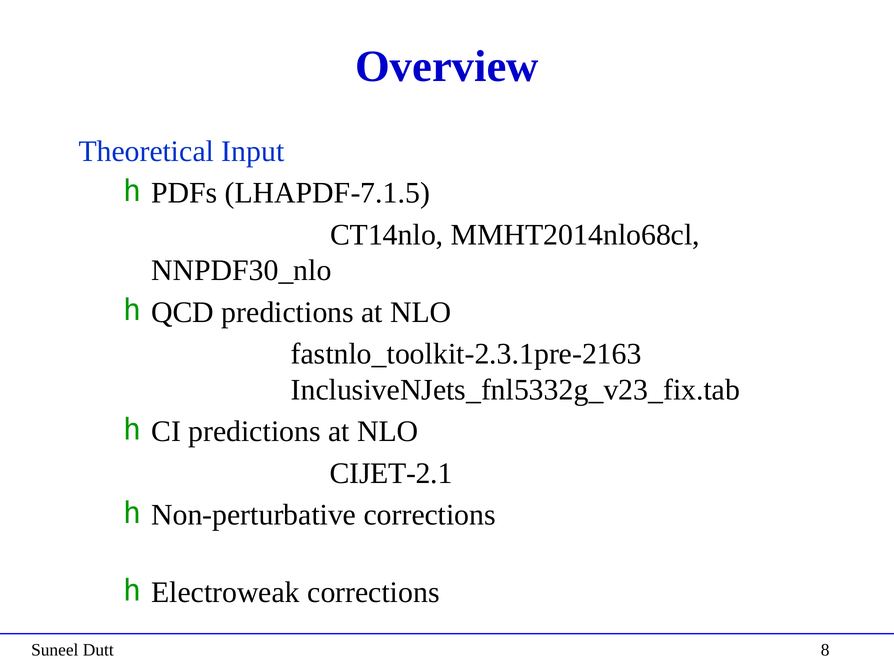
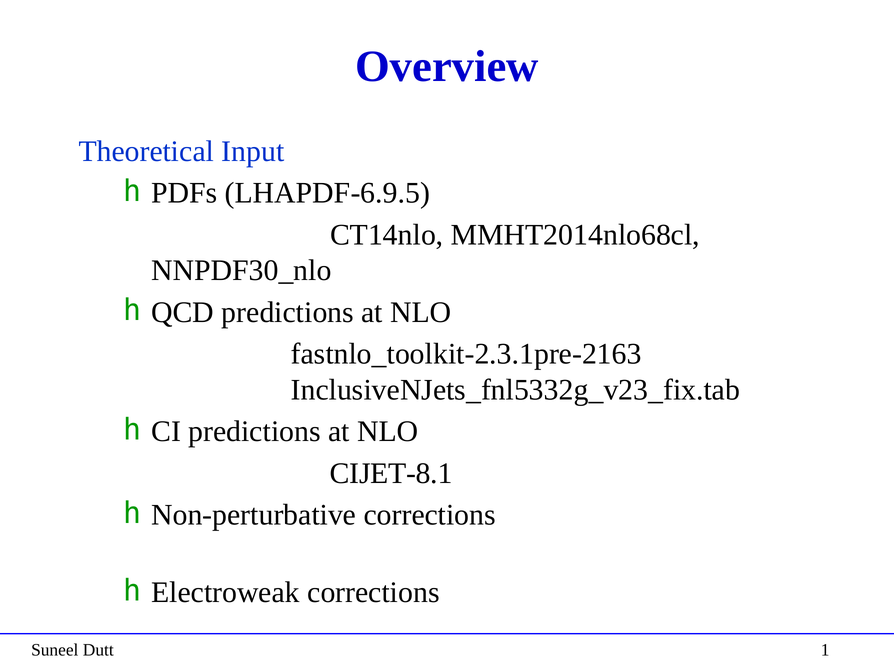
LHAPDF-7.1.5: LHAPDF-7.1.5 -> LHAPDF-6.9.5
CIJET-2.1: CIJET-2.1 -> CIJET-8.1
8: 8 -> 1
